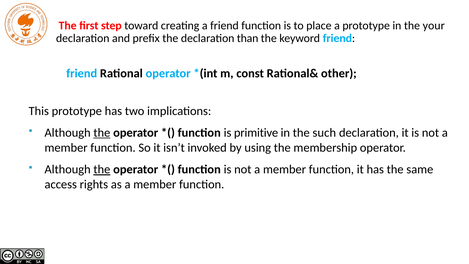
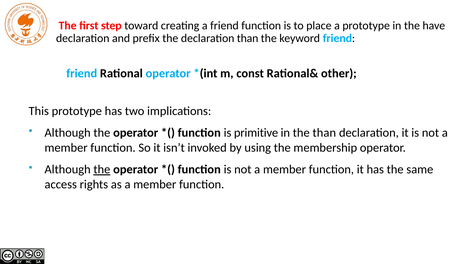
your: your -> have
the at (102, 133) underline: present -> none
the such: such -> than
